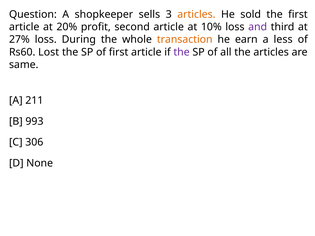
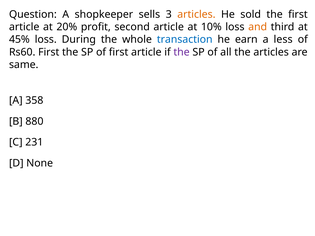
and colour: purple -> orange
27%: 27% -> 45%
transaction colour: orange -> blue
Rs60 Lost: Lost -> First
211: 211 -> 358
993: 993 -> 880
306: 306 -> 231
